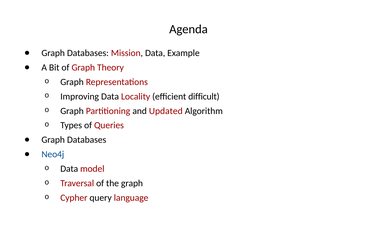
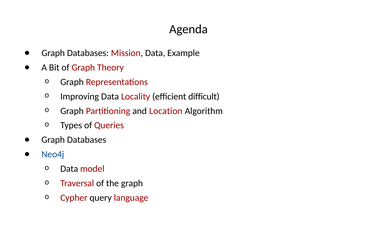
Updated: Updated -> Location
